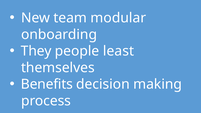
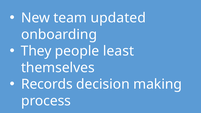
modular: modular -> updated
Benefits: Benefits -> Records
